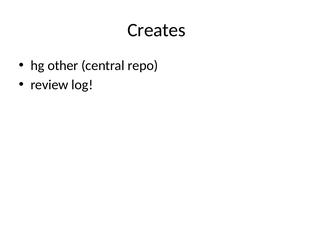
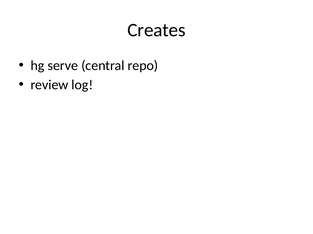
other: other -> serve
